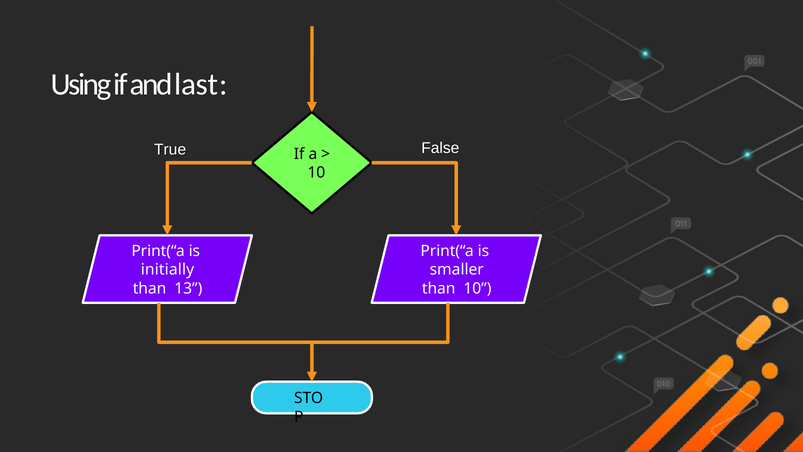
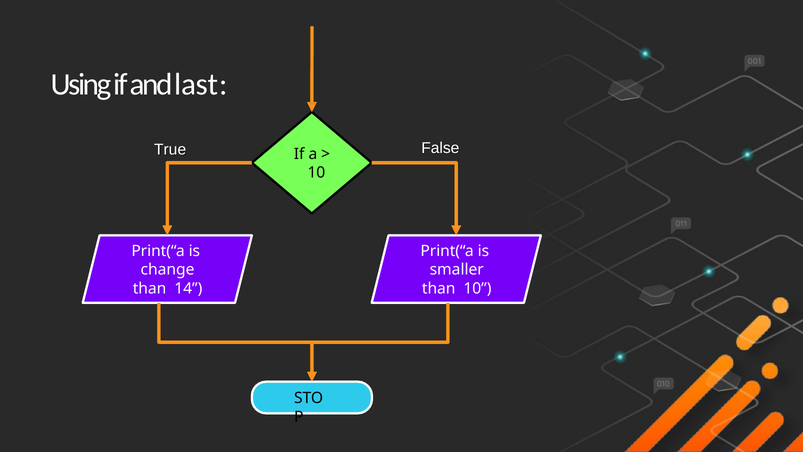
initially: initially -> change
13: 13 -> 14
